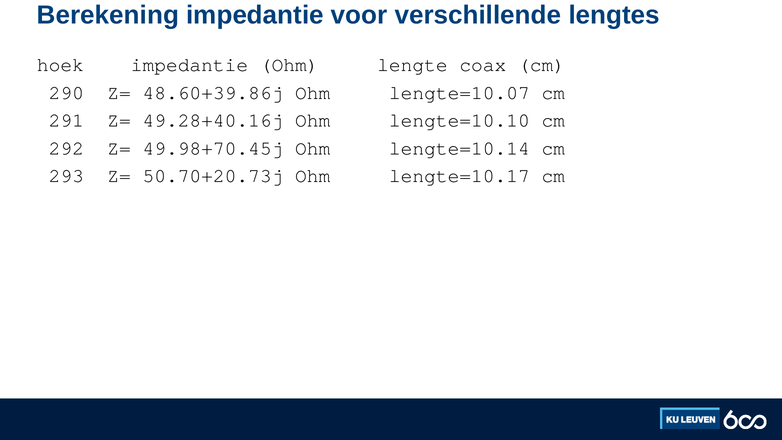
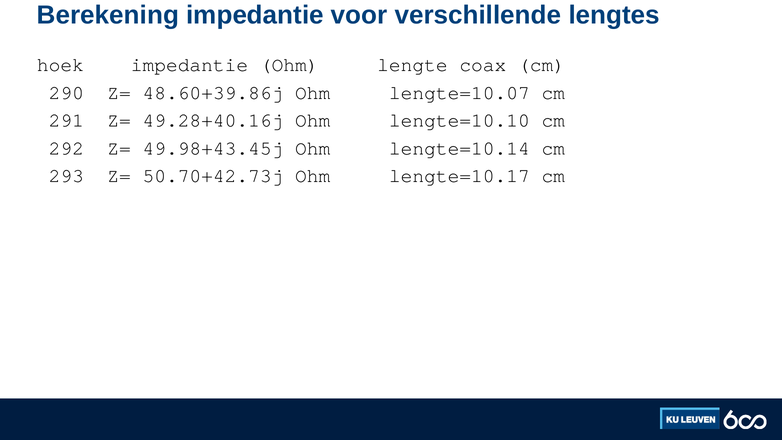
49.98+70.45j: 49.98+70.45j -> 49.98+43.45j
50.70+20.73j: 50.70+20.73j -> 50.70+42.73j
